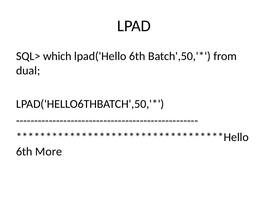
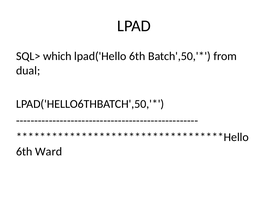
More: More -> Ward
